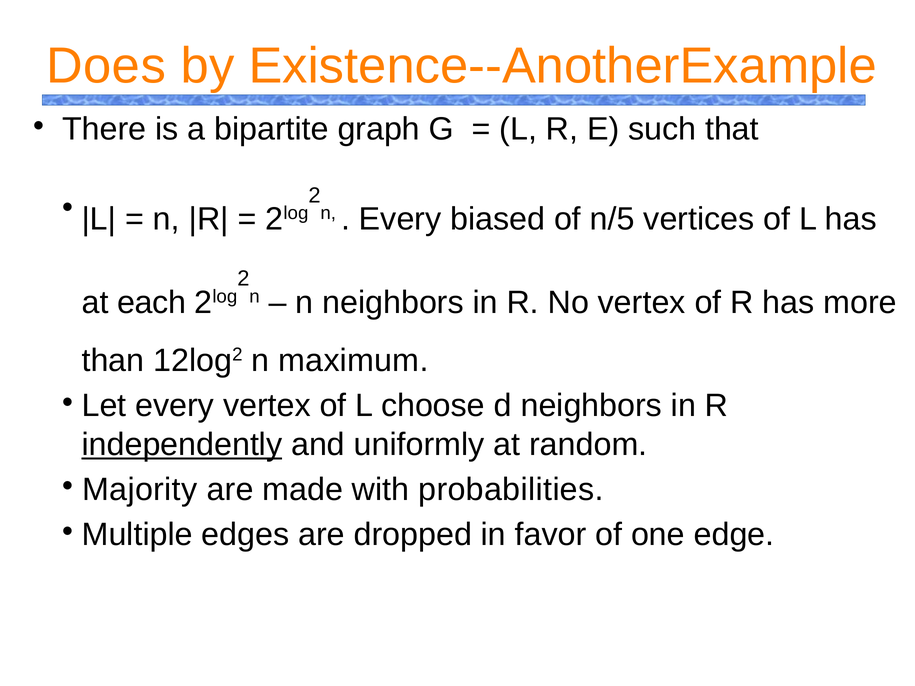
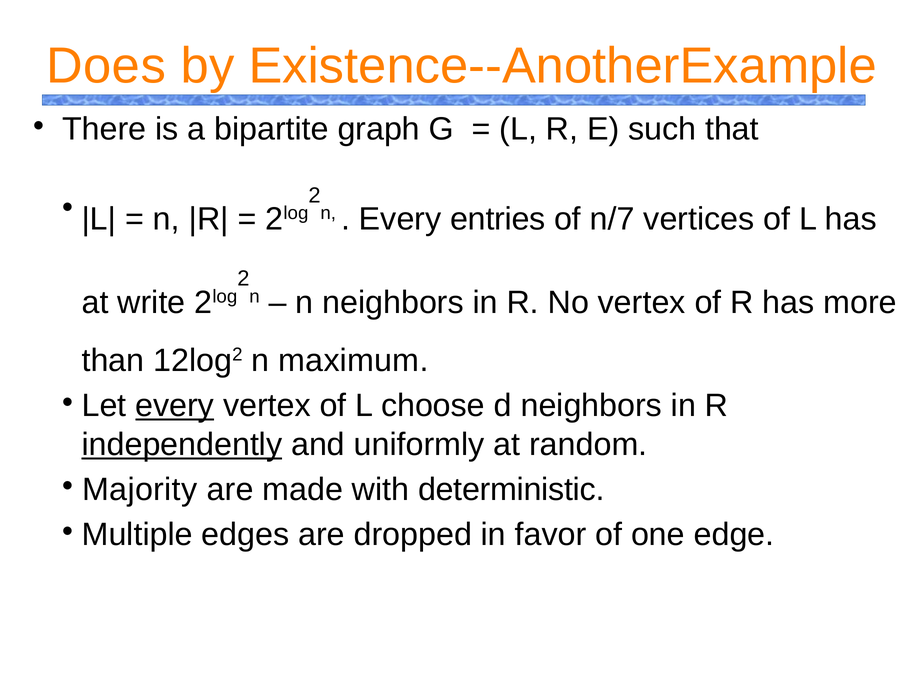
biased: biased -> entries
n/5: n/5 -> n/7
each: each -> write
every at (175, 406) underline: none -> present
probabilities: probabilities -> deterministic
